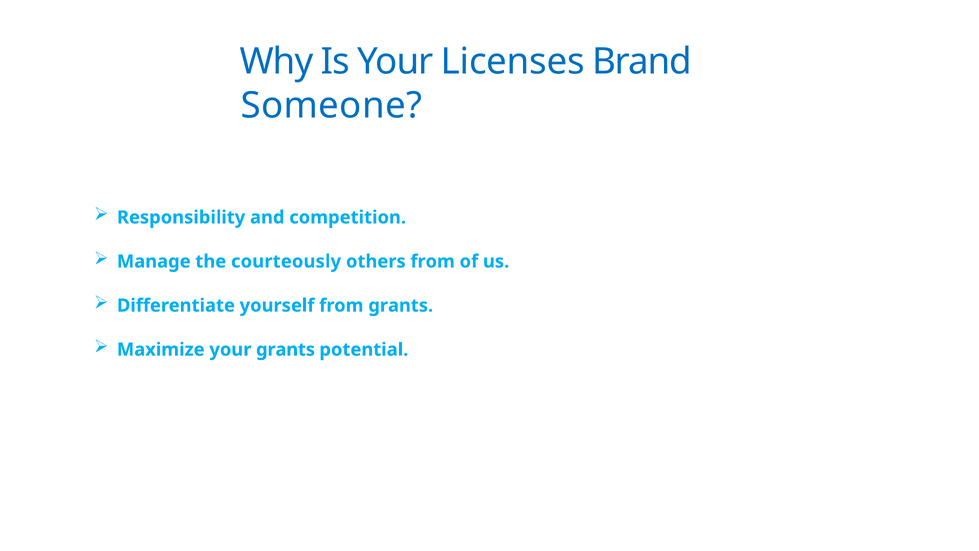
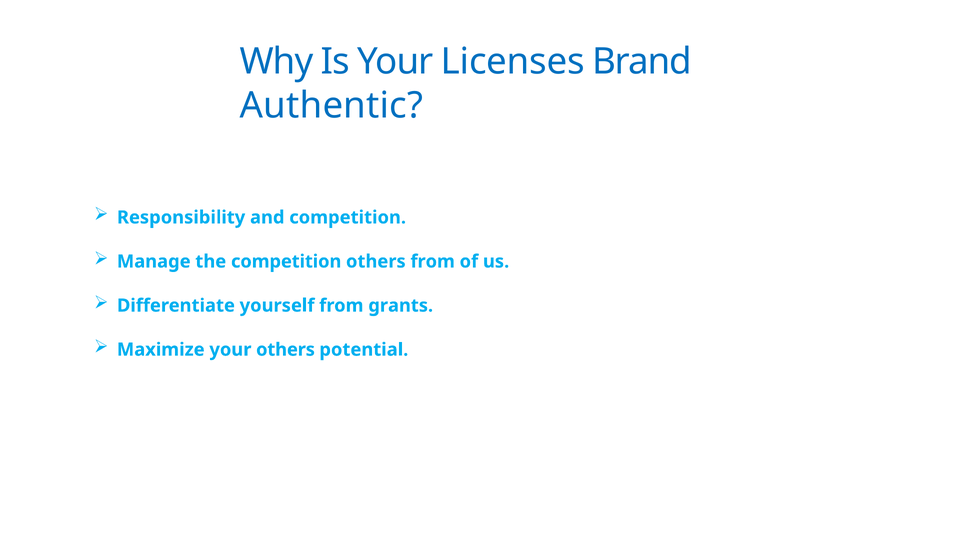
Someone: Someone -> Authentic
the courteously: courteously -> competition
your grants: grants -> others
